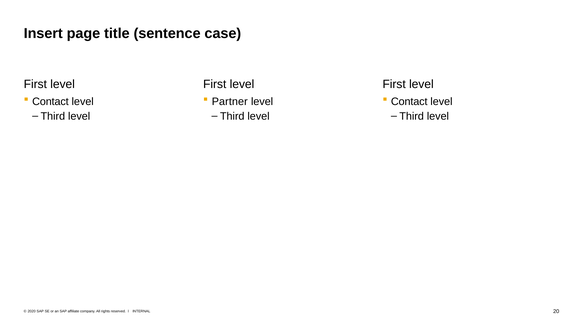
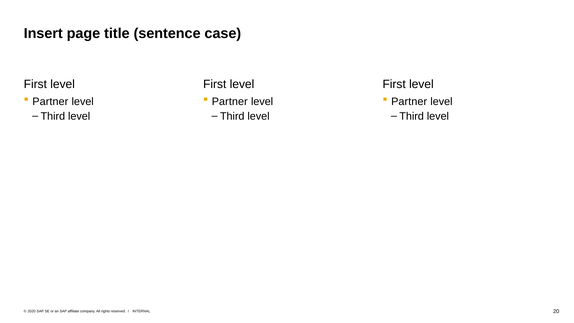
Contact at (50, 101): Contact -> Partner
Contact at (409, 101): Contact -> Partner
